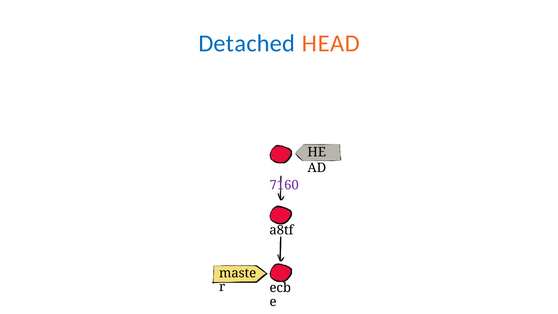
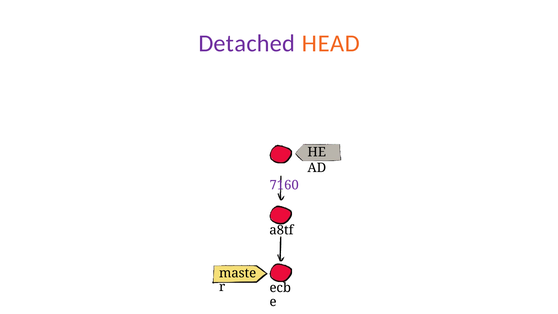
Detached colour: blue -> purple
